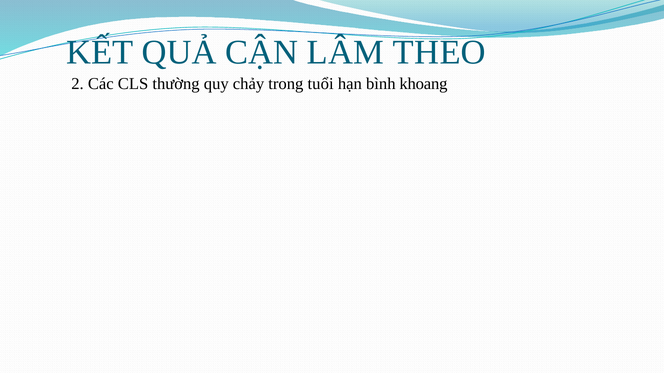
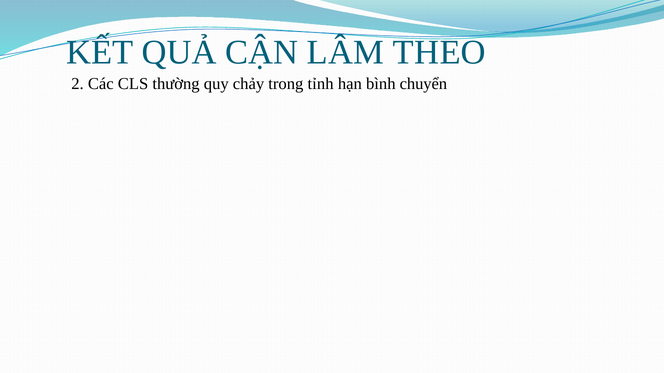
tuổi: tuổi -> tỉnh
khoang: khoang -> chuyển
